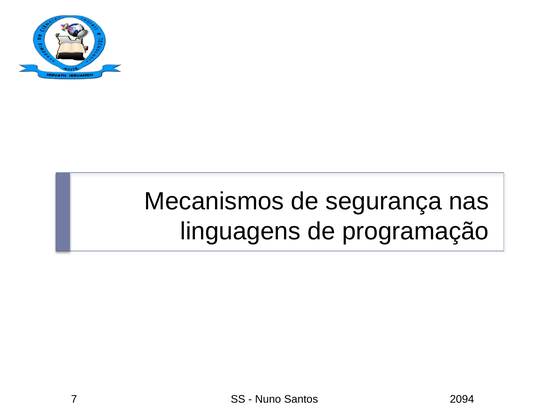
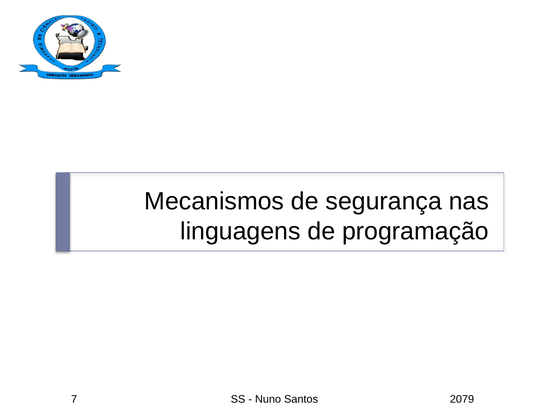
2094: 2094 -> 2079
